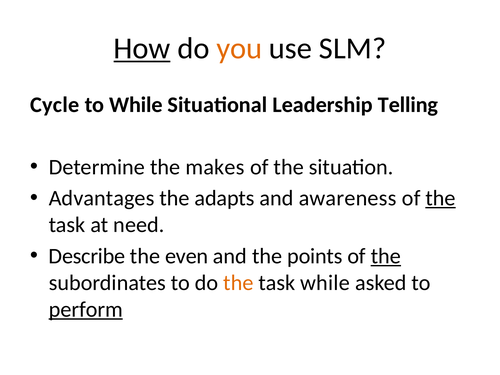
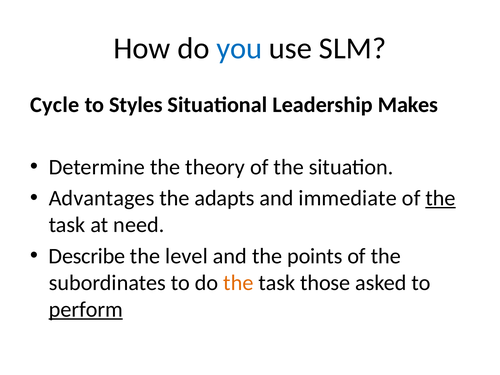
How underline: present -> none
you colour: orange -> blue
to While: While -> Styles
Telling: Telling -> Makes
makes: makes -> theory
awareness: awareness -> immediate
even: even -> level
the at (386, 256) underline: present -> none
task while: while -> those
